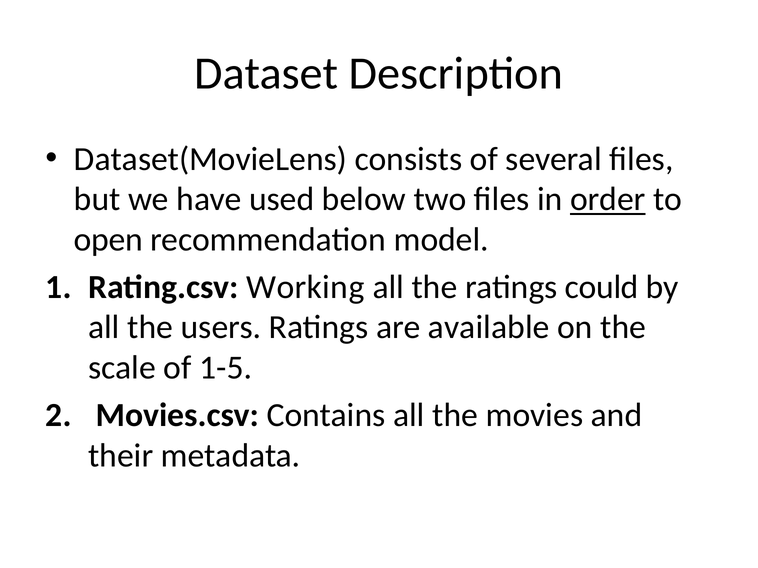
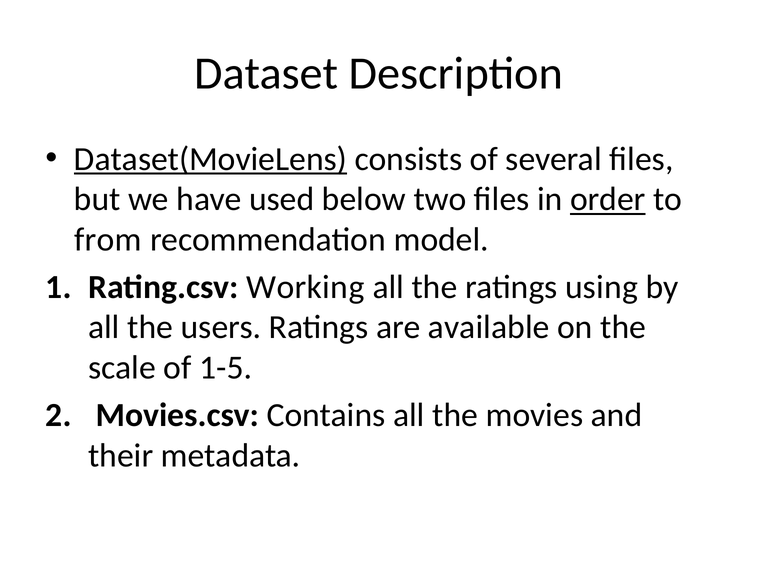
Dataset(MovieLens underline: none -> present
open: open -> from
could: could -> using
